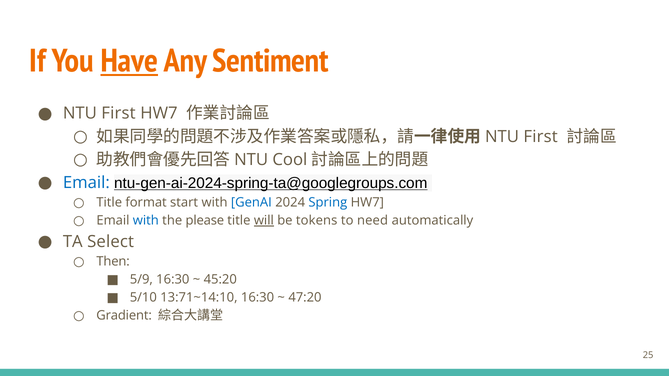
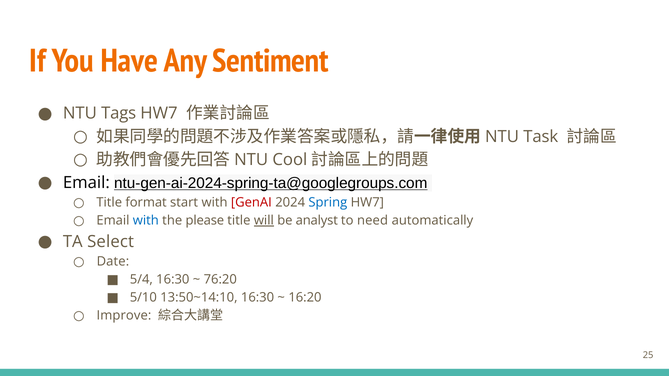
Have underline: present -> none
NTU First: First -> Tags
First at (541, 137): First -> Task
Email at (86, 183) colour: blue -> black
GenAI colour: blue -> red
tokens: tokens -> analyst
Then: Then -> Date
5/9: 5/9 -> 5/4
45:20: 45:20 -> 76:20
13:71~14:10: 13:71~14:10 -> 13:50~14:10
47:20: 47:20 -> 16:20
Gradient: Gradient -> Improve
